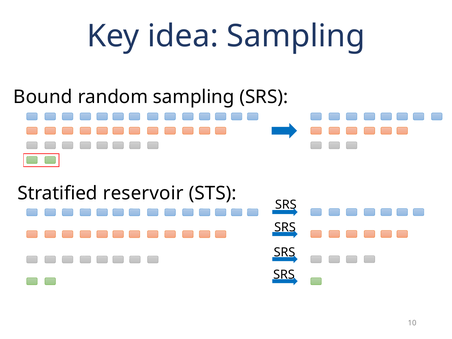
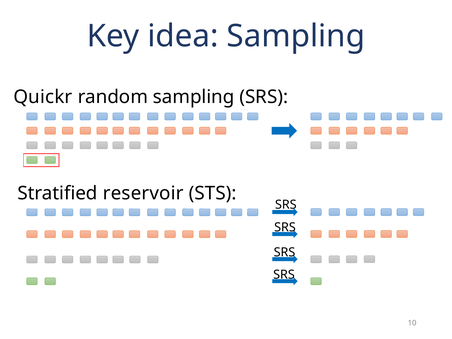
Bound: Bound -> Quickr
